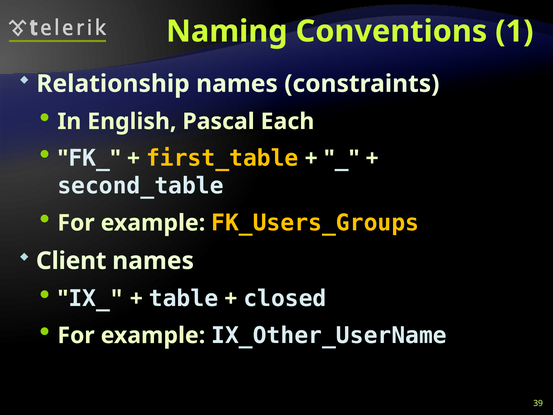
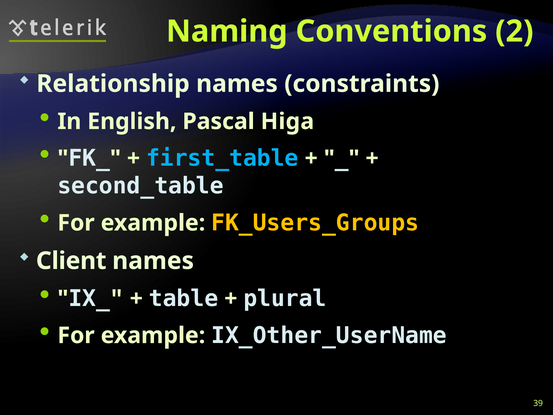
1: 1 -> 2
Each: Each -> Higa
first_table colour: yellow -> light blue
closed: closed -> plural
